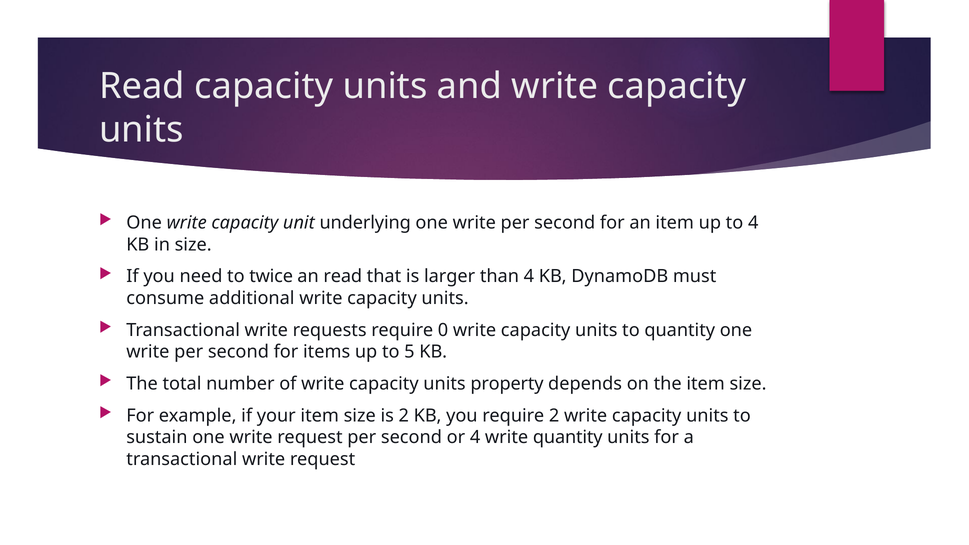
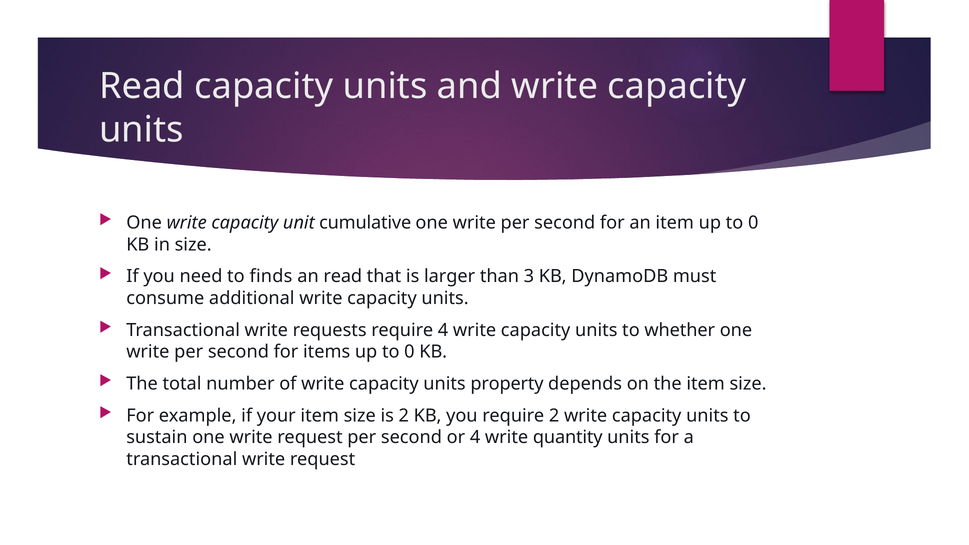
underlying: underlying -> cumulative
item up to 4: 4 -> 0
twice: twice -> finds
than 4: 4 -> 3
require 0: 0 -> 4
to quantity: quantity -> whether
items up to 5: 5 -> 0
